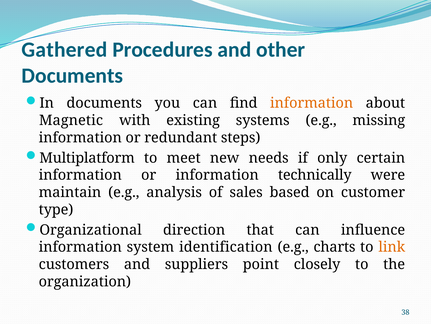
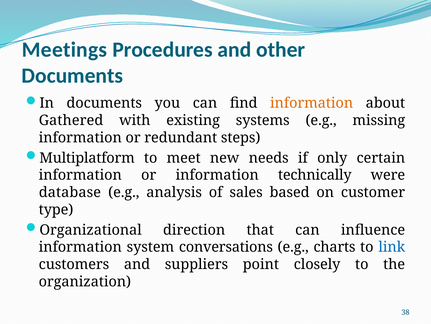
Gathered: Gathered -> Meetings
Magnetic: Magnetic -> Gathered
maintain: maintain -> database
identification: identification -> conversations
link colour: orange -> blue
